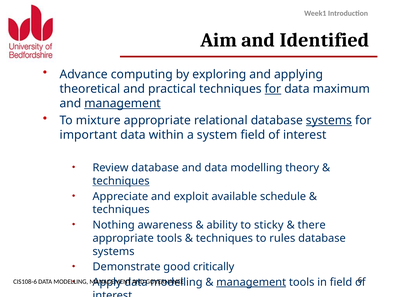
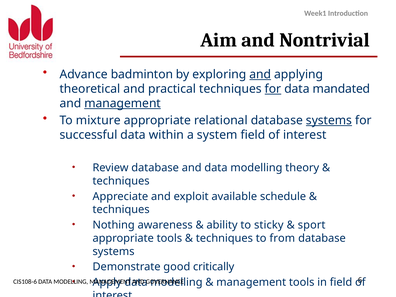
Identified: Identified -> Nontrivial
computing: computing -> badminton
and at (260, 74) underline: none -> present
maximum: maximum -> mandated
important: important -> successful
techniques at (121, 181) underline: present -> none
there: there -> sport
rules: rules -> from
management at (251, 282) underline: present -> none
